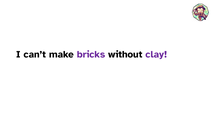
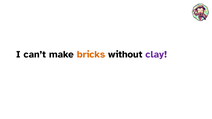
bricks colour: purple -> orange
